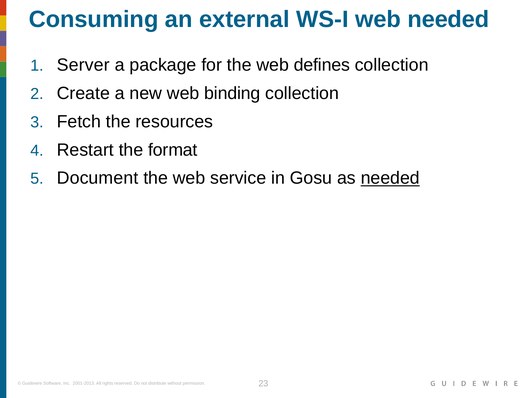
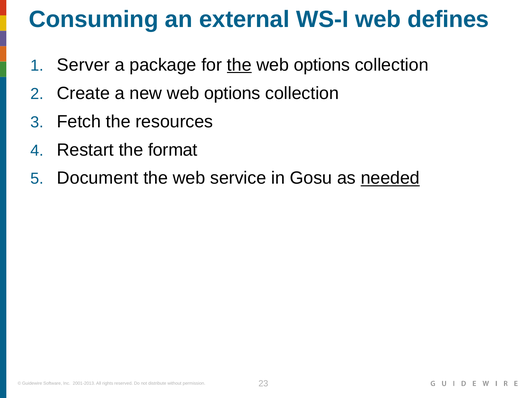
web needed: needed -> defines
the at (239, 65) underline: none -> present
defines at (322, 65): defines -> options
new web binding: binding -> options
